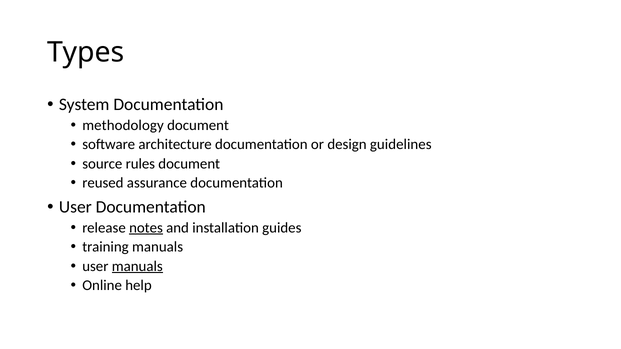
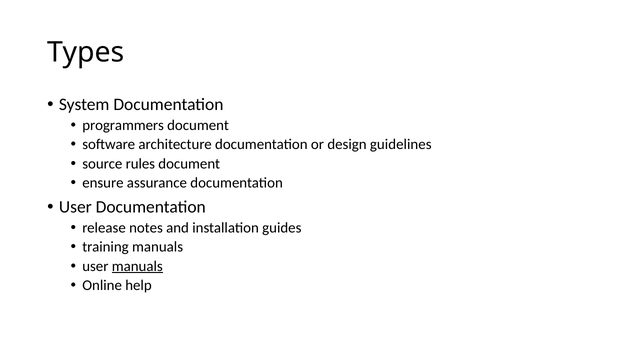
methodology: methodology -> programmers
reused: reused -> ensure
notes underline: present -> none
